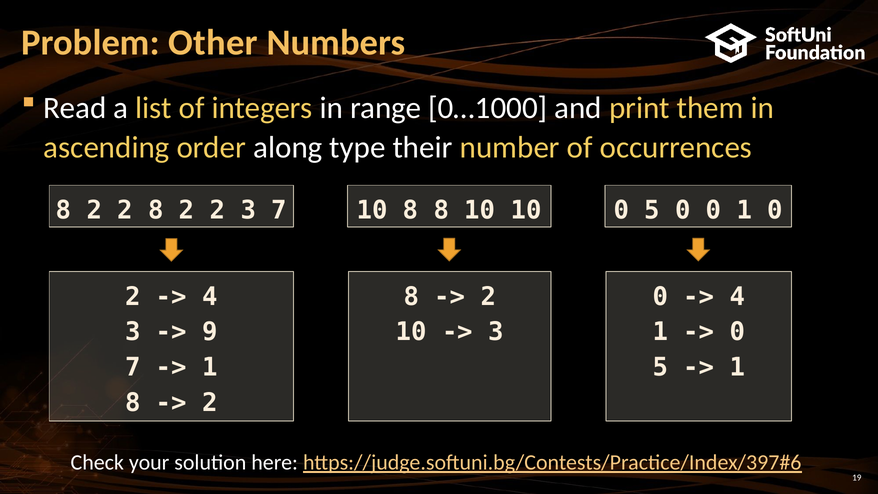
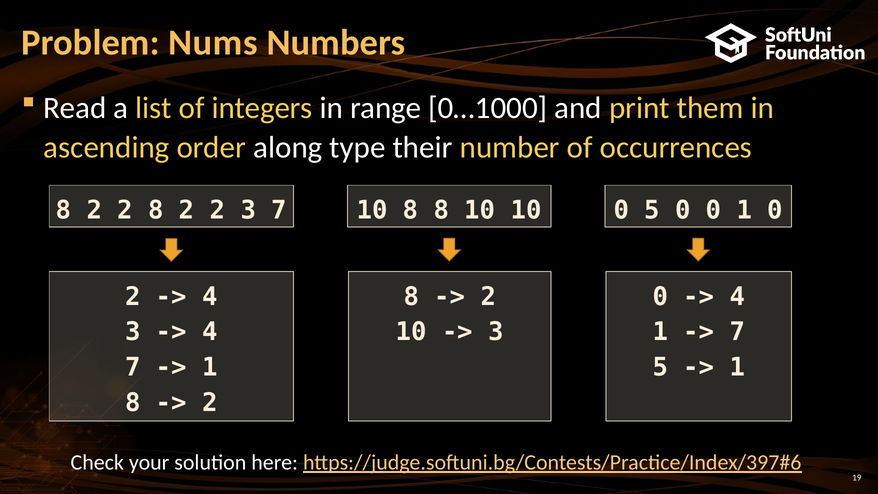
Other: Other -> Nums
9 at (210, 332): 9 -> 4
0 at (737, 332): 0 -> 7
